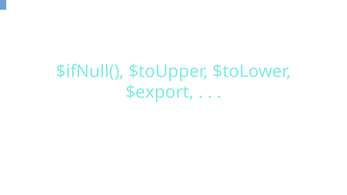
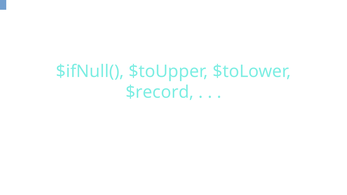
$export: $export -> $record
